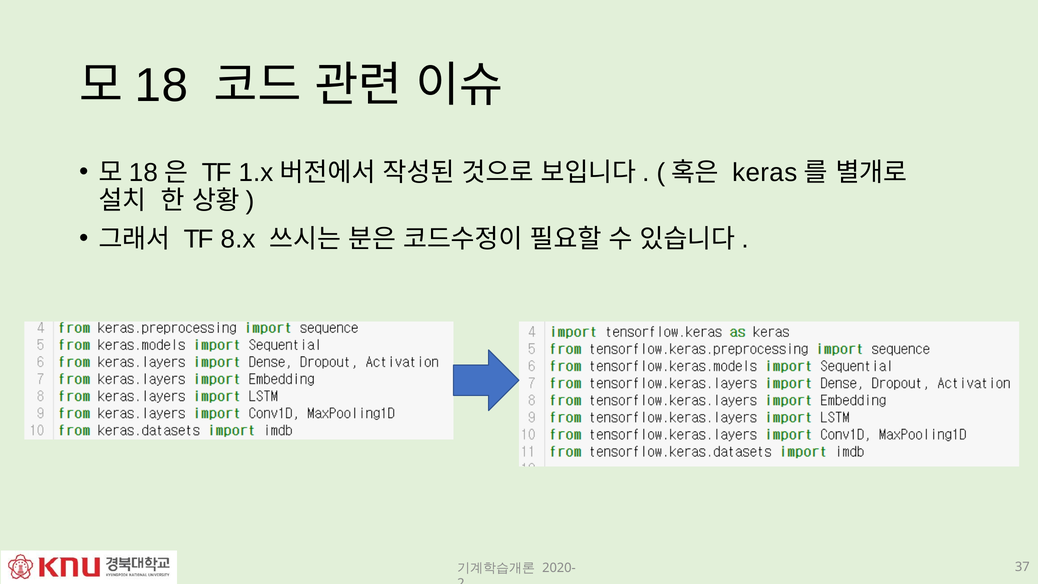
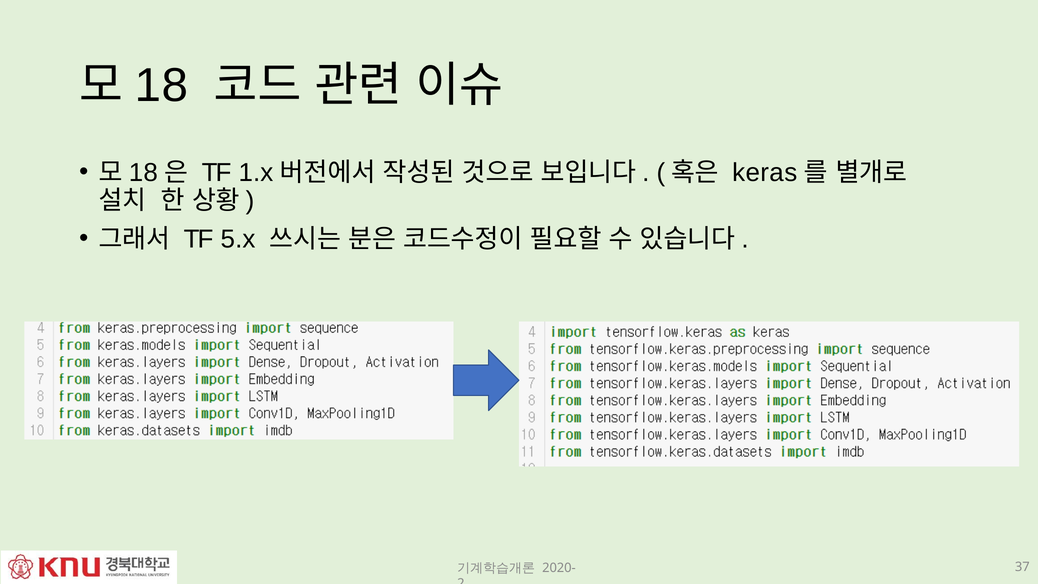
8.x: 8.x -> 5.x
